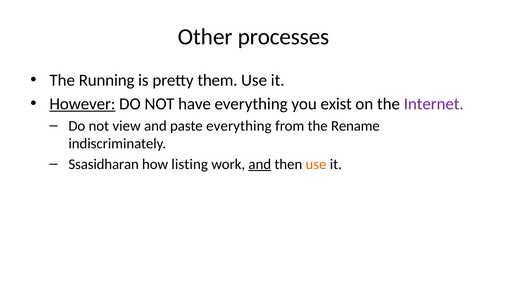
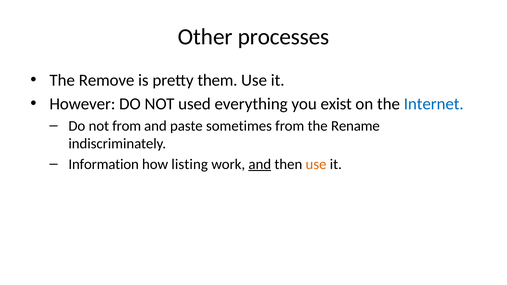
Running: Running -> Remove
However underline: present -> none
have: have -> used
Internet colour: purple -> blue
not view: view -> from
paste everything: everything -> sometimes
Ssasidharan: Ssasidharan -> Information
